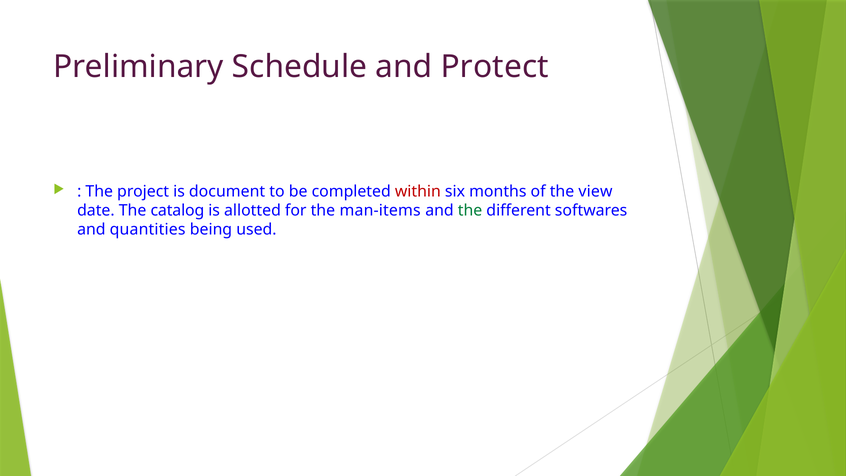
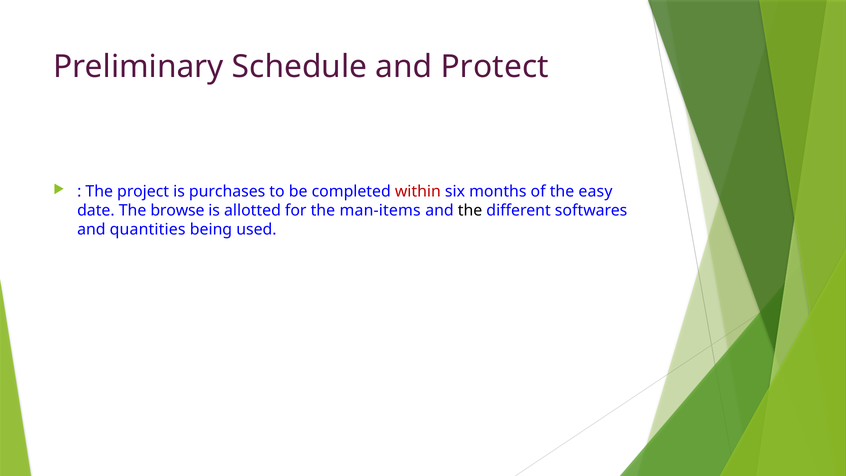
document: document -> purchases
view: view -> easy
catalog: catalog -> browse
the at (470, 211) colour: green -> black
